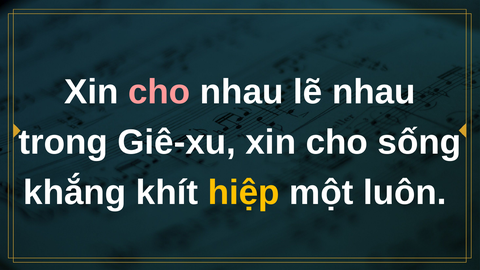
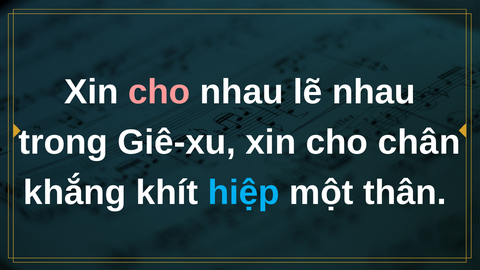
sống: sống -> chân
hiệp colour: yellow -> light blue
luôn: luôn -> thân
